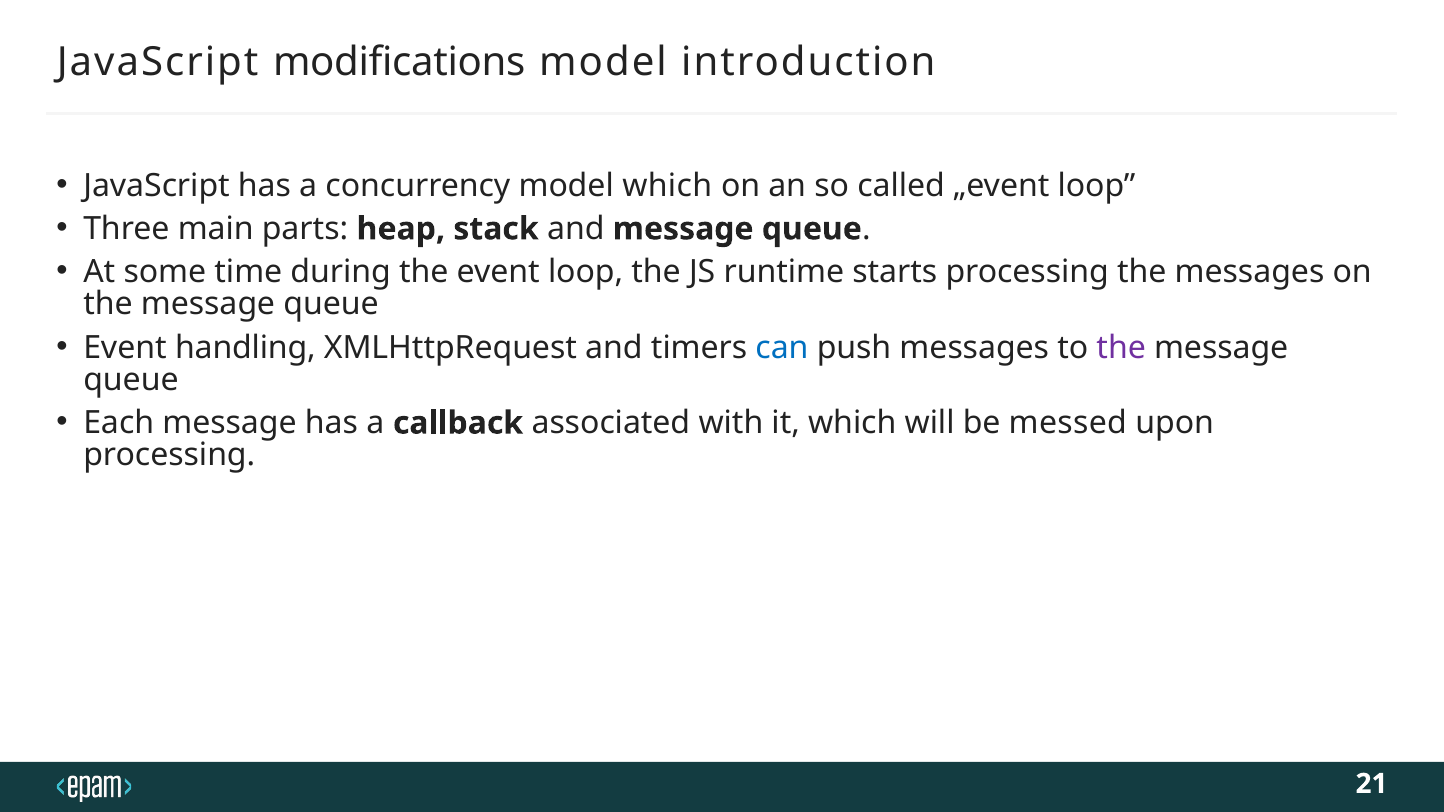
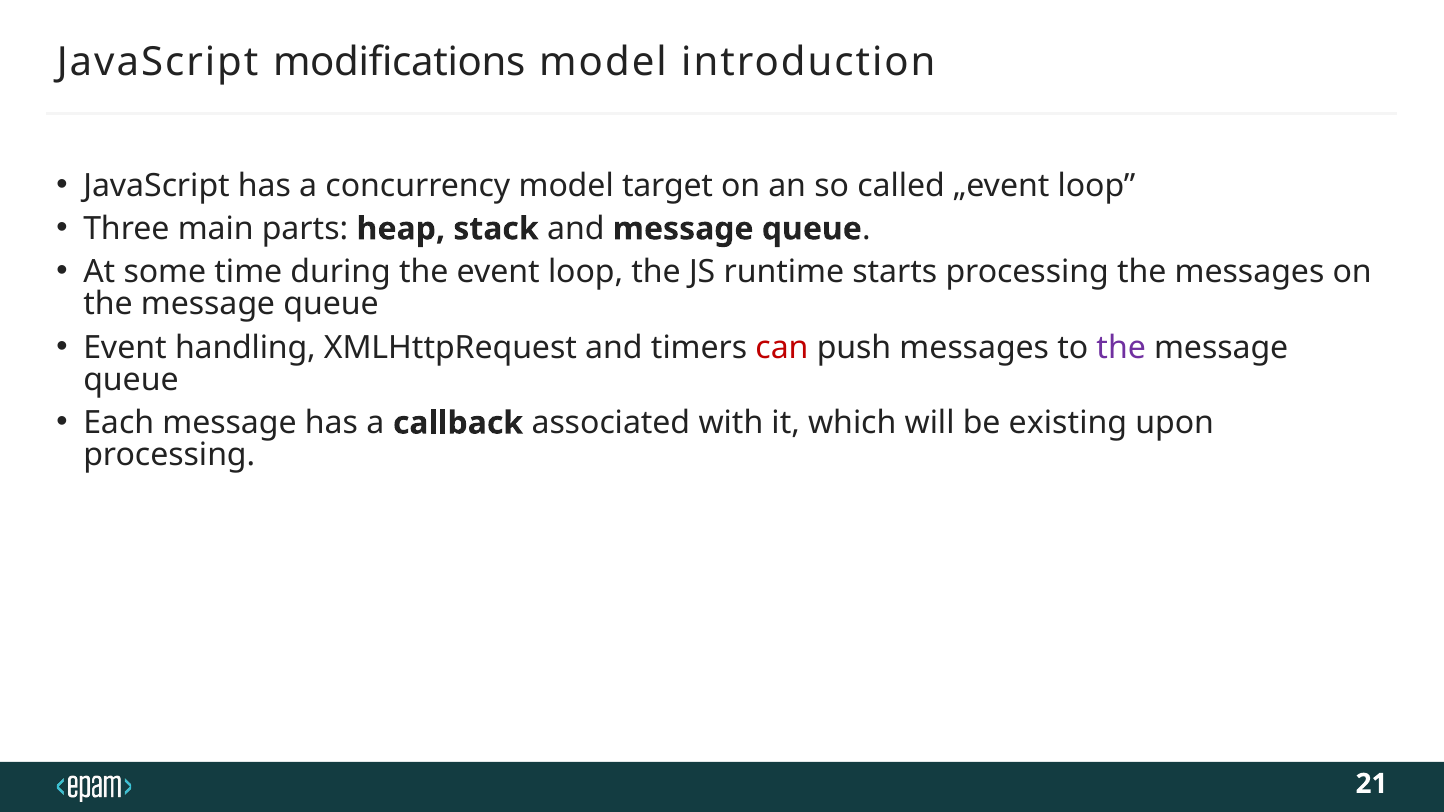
model which: which -> target
can colour: blue -> red
messed: messed -> existing
